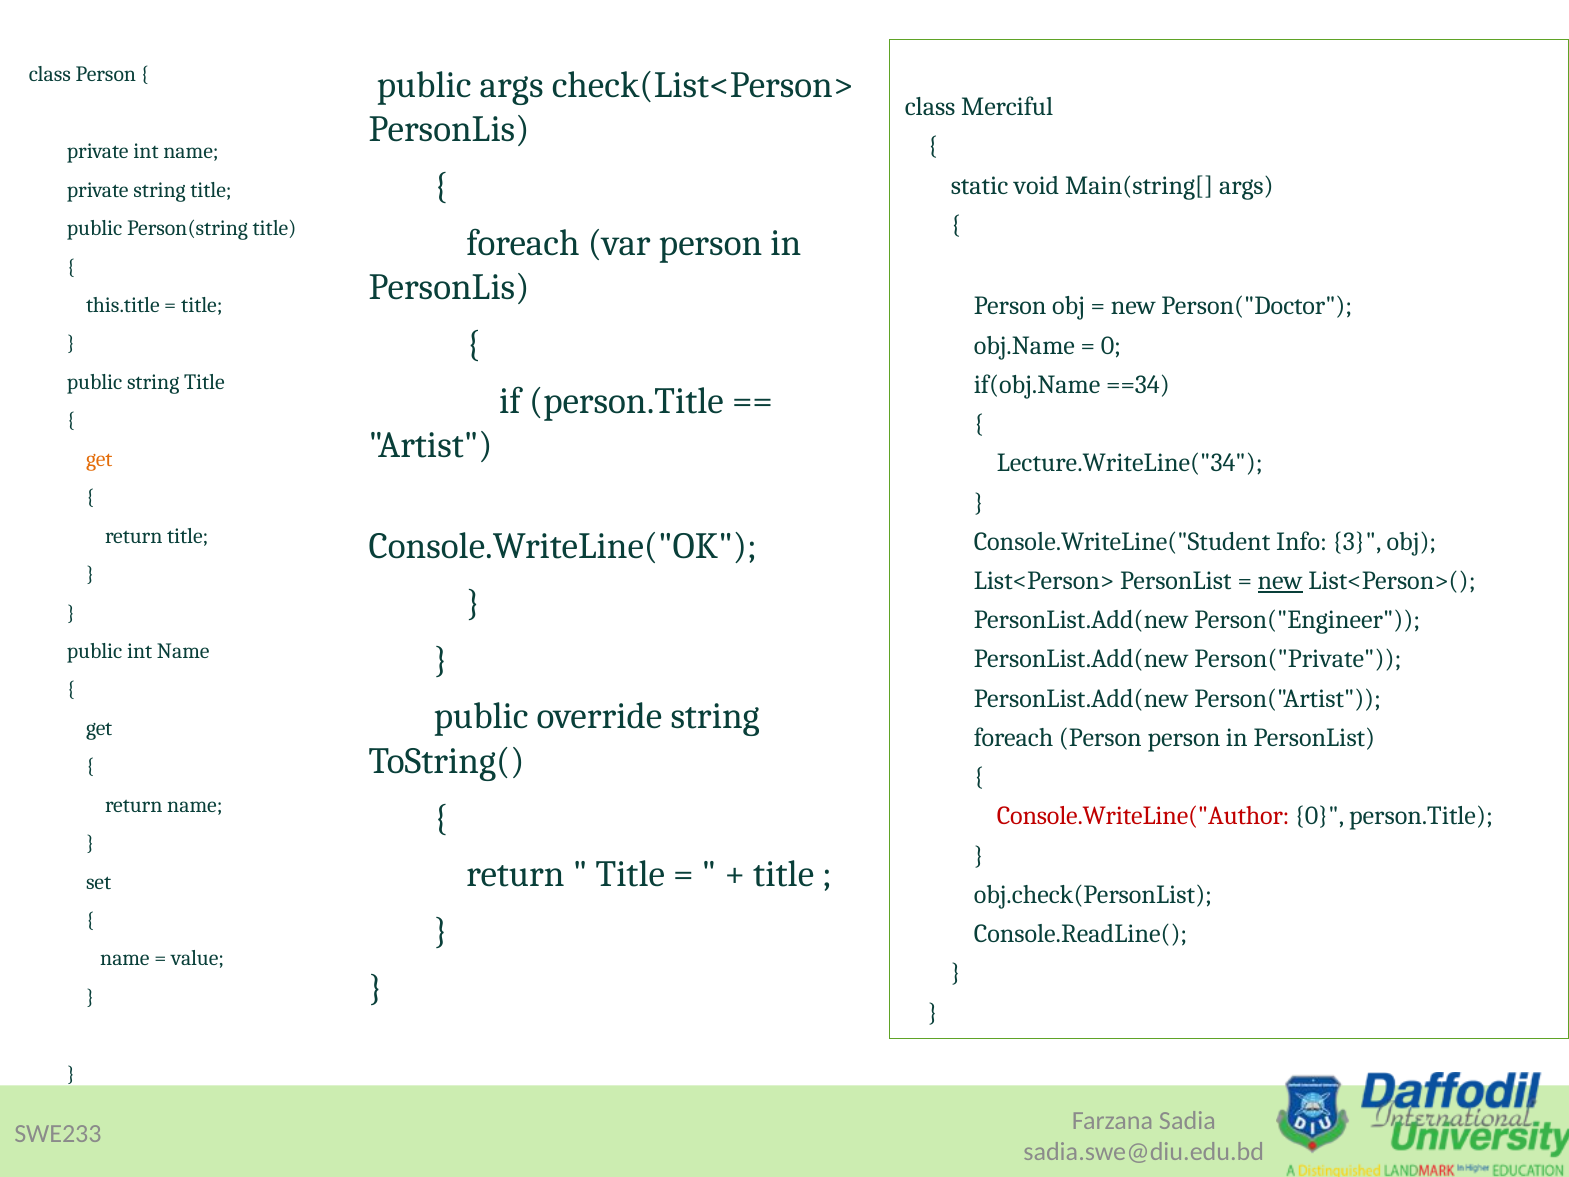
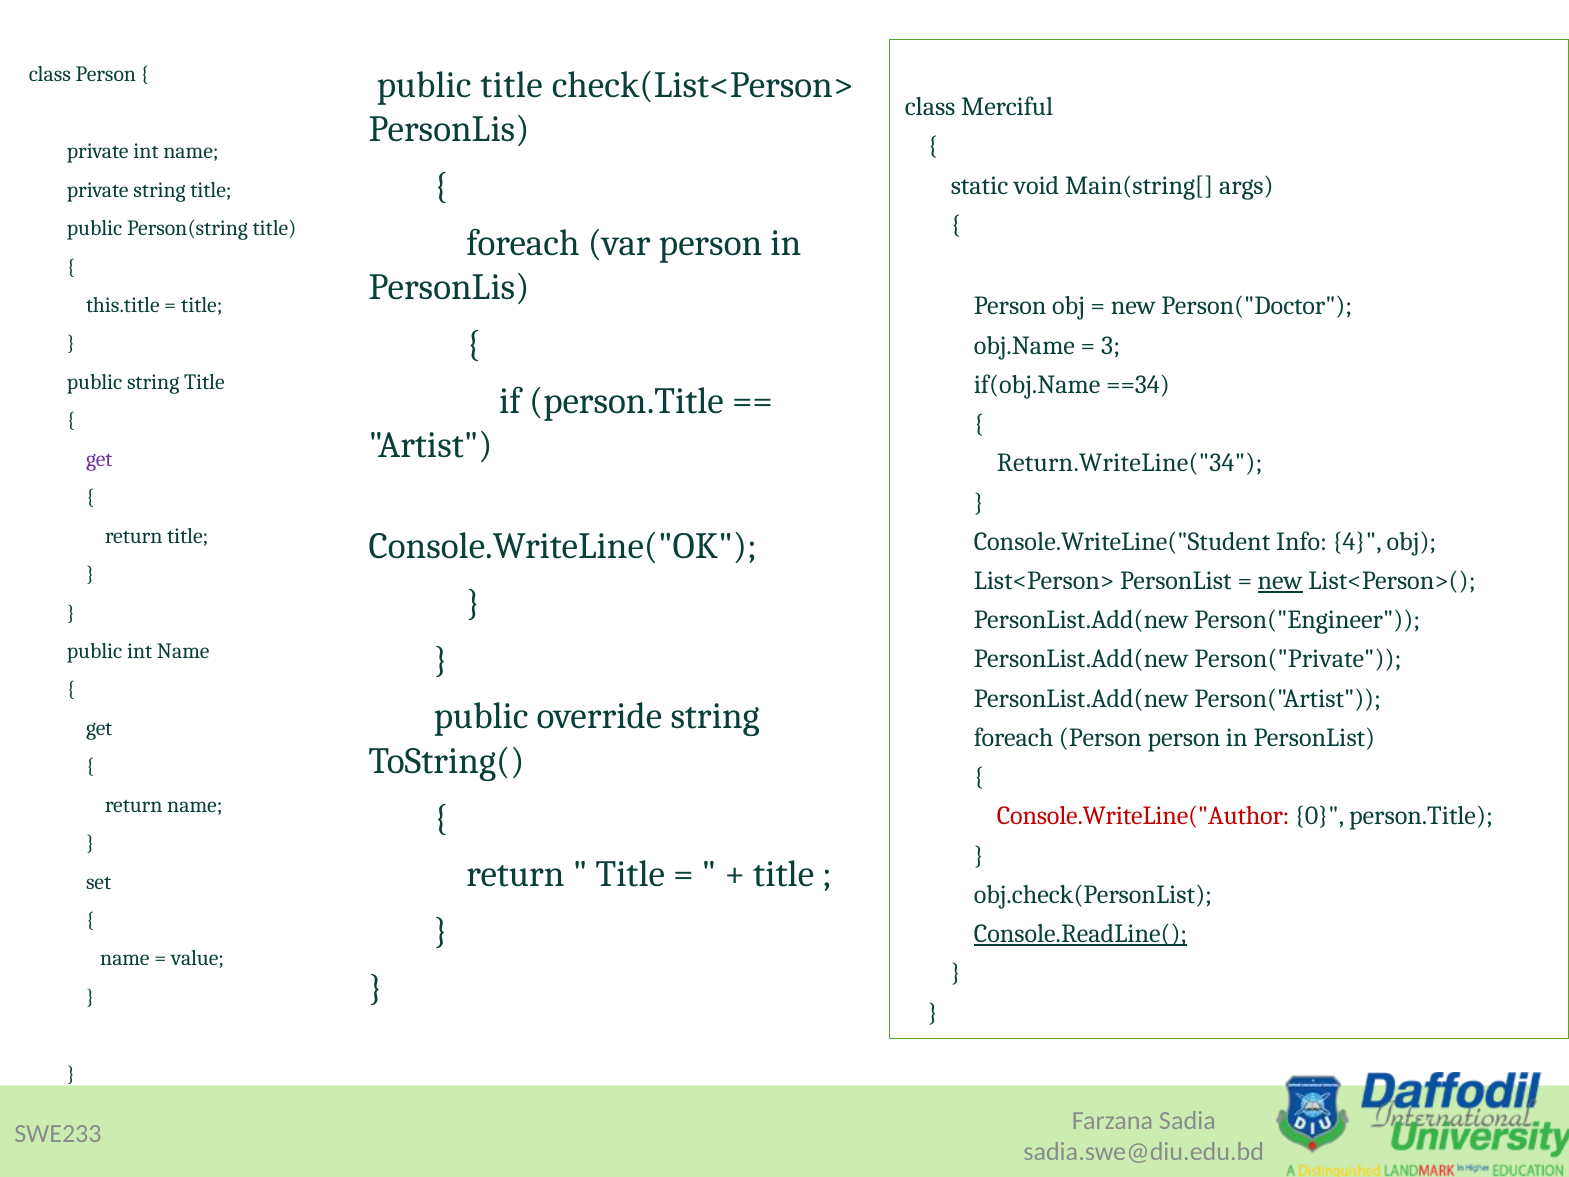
public args: args -> title
0 at (1111, 345): 0 -> 3
get at (99, 459) colour: orange -> purple
Lecture.WriteLine("34: Lecture.WriteLine("34 -> Return.WriteLine("34
3: 3 -> 4
Console.ReadLine( underline: none -> present
